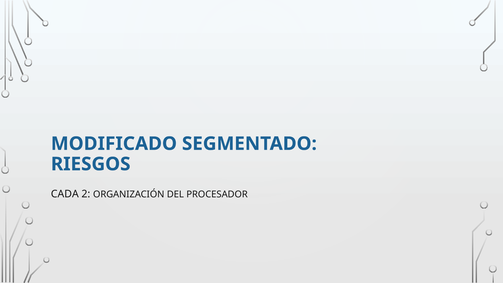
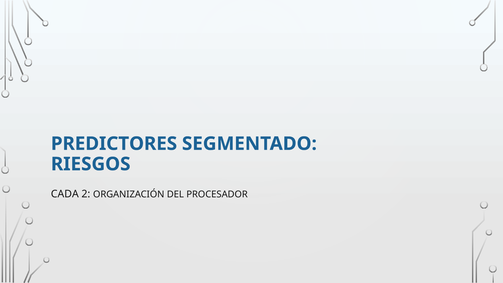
MODIFICADO: MODIFICADO -> PREDICTORES
